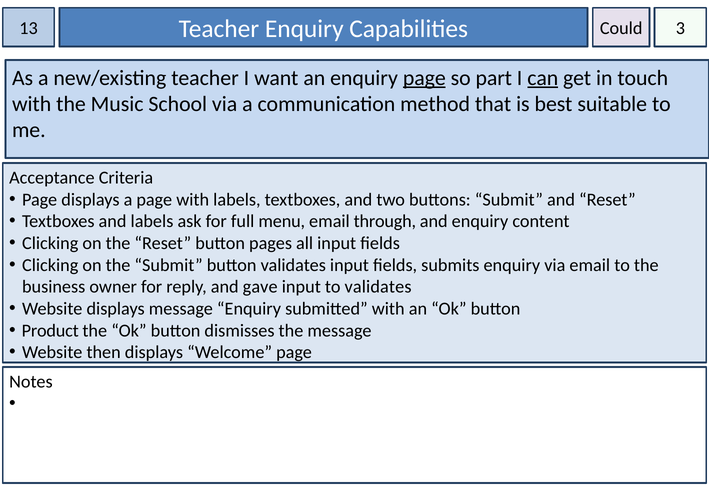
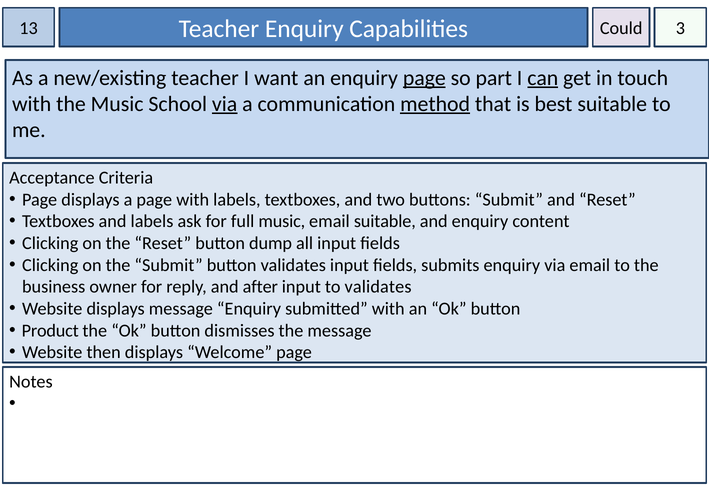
via at (225, 104) underline: none -> present
method underline: none -> present
full menu: menu -> music
email through: through -> suitable
pages: pages -> dump
gave: gave -> after
